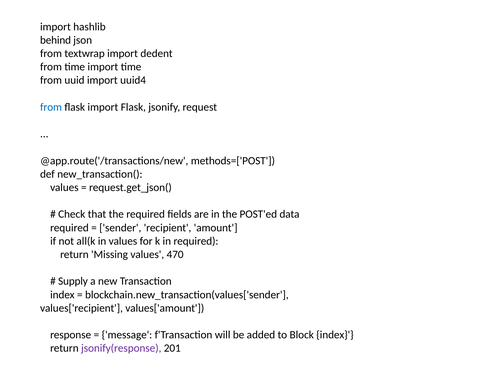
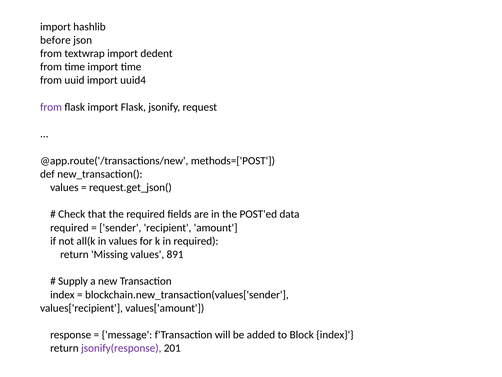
behind: behind -> before
from at (51, 107) colour: blue -> purple
470: 470 -> 891
